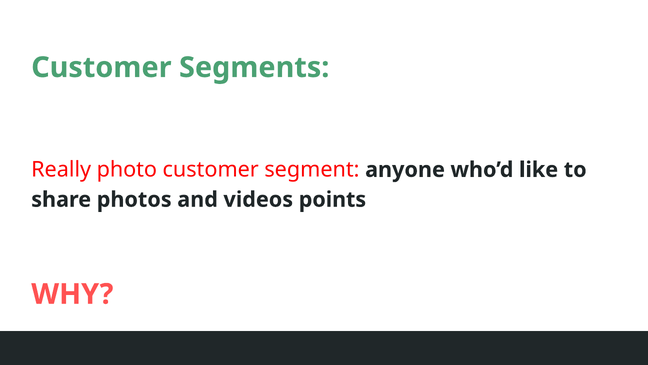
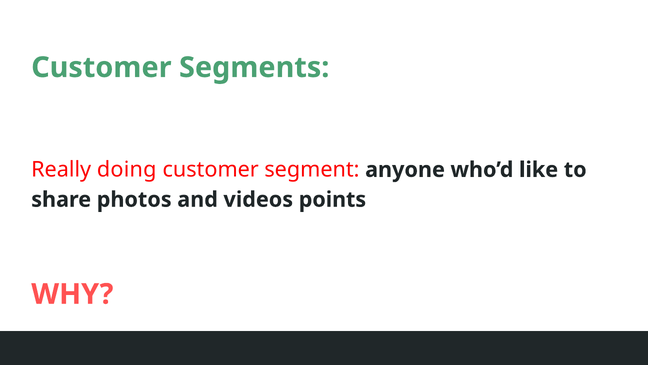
photo: photo -> doing
